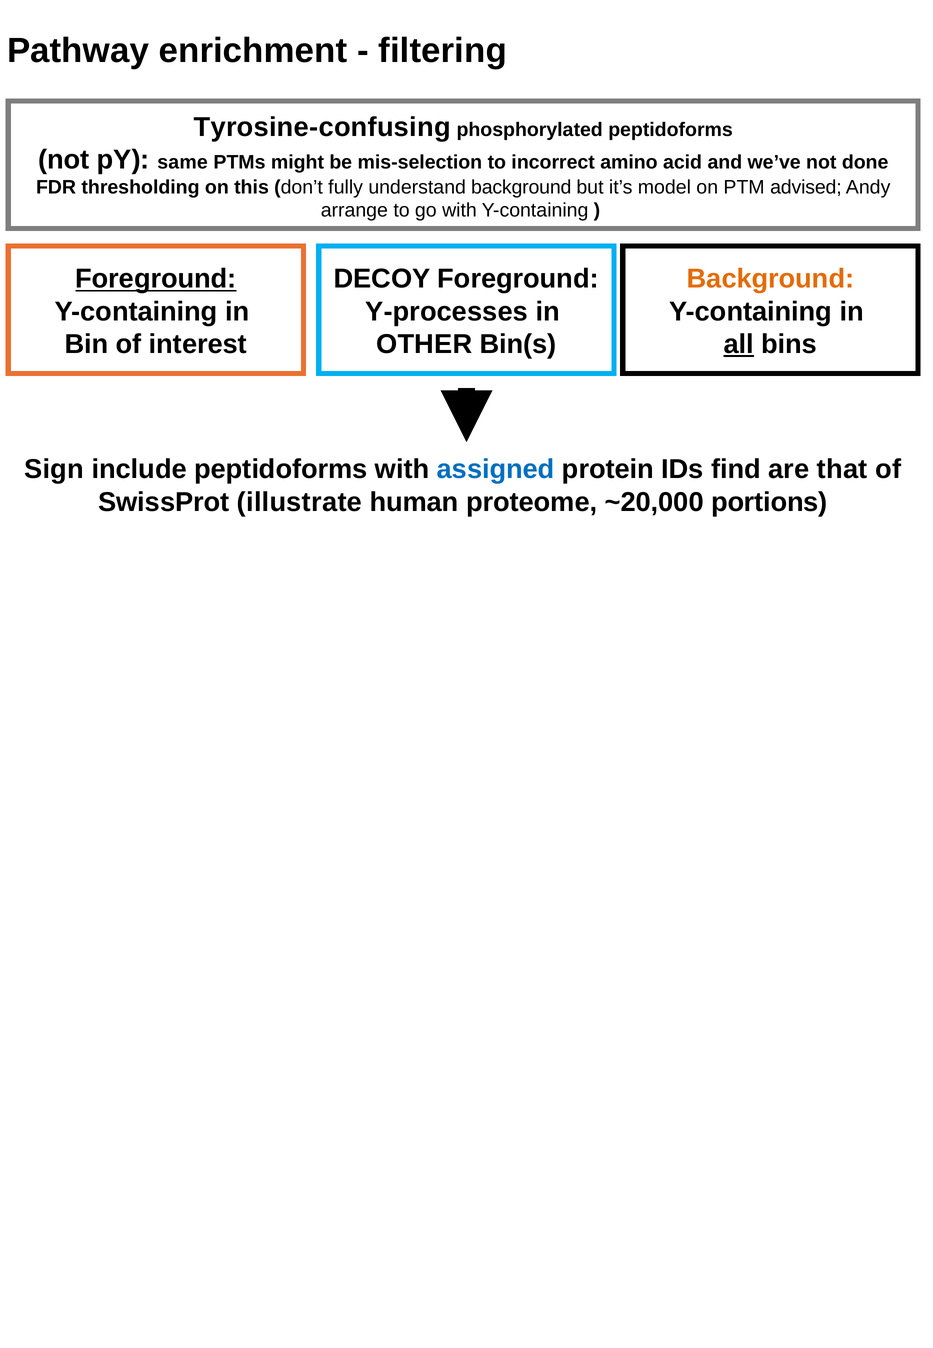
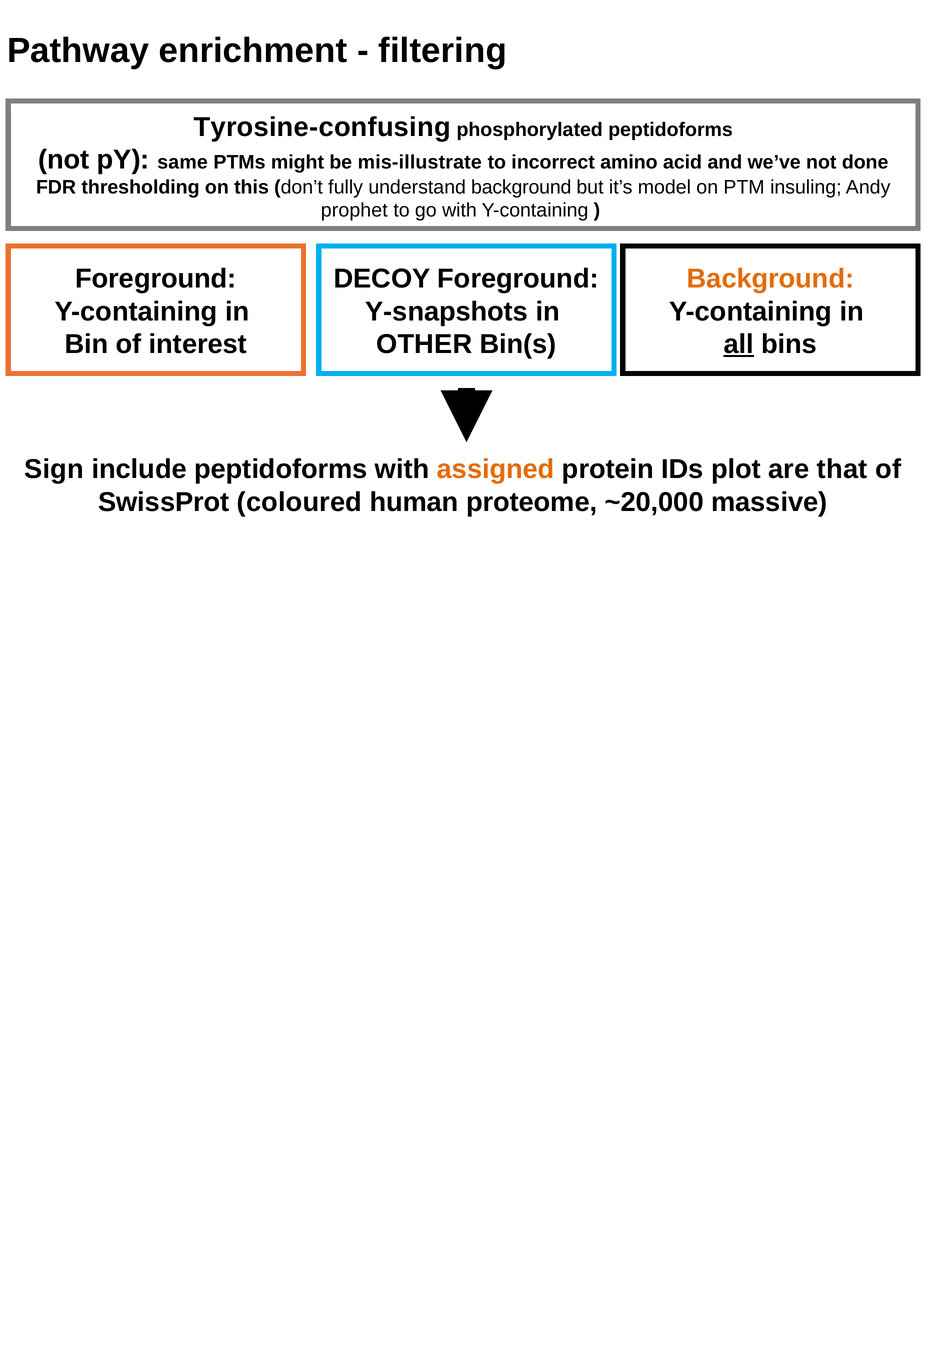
mis-selection: mis-selection -> mis-illustrate
advised: advised -> insuling
arrange: arrange -> prophet
Foreground at (156, 279) underline: present -> none
Y-processes: Y-processes -> Y-snapshots
assigned colour: blue -> orange
find: find -> plot
illustrate: illustrate -> coloured
portions: portions -> massive
